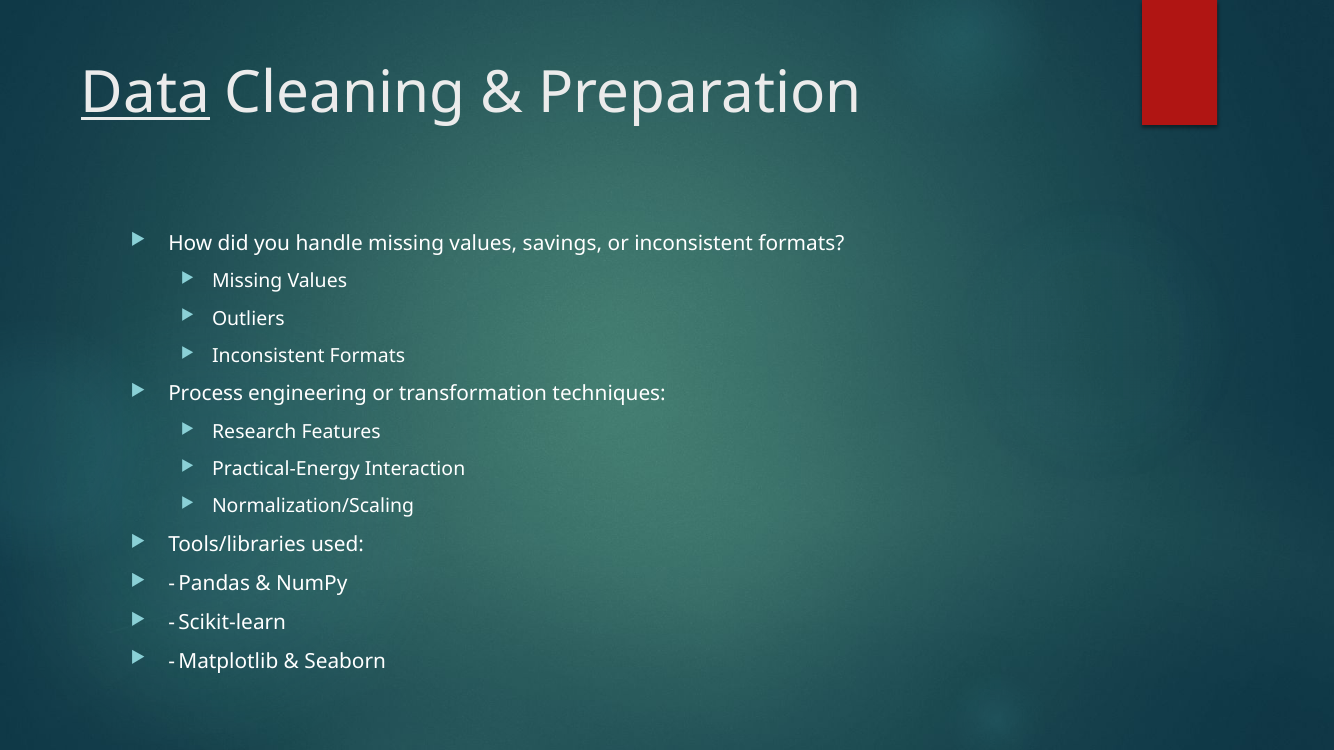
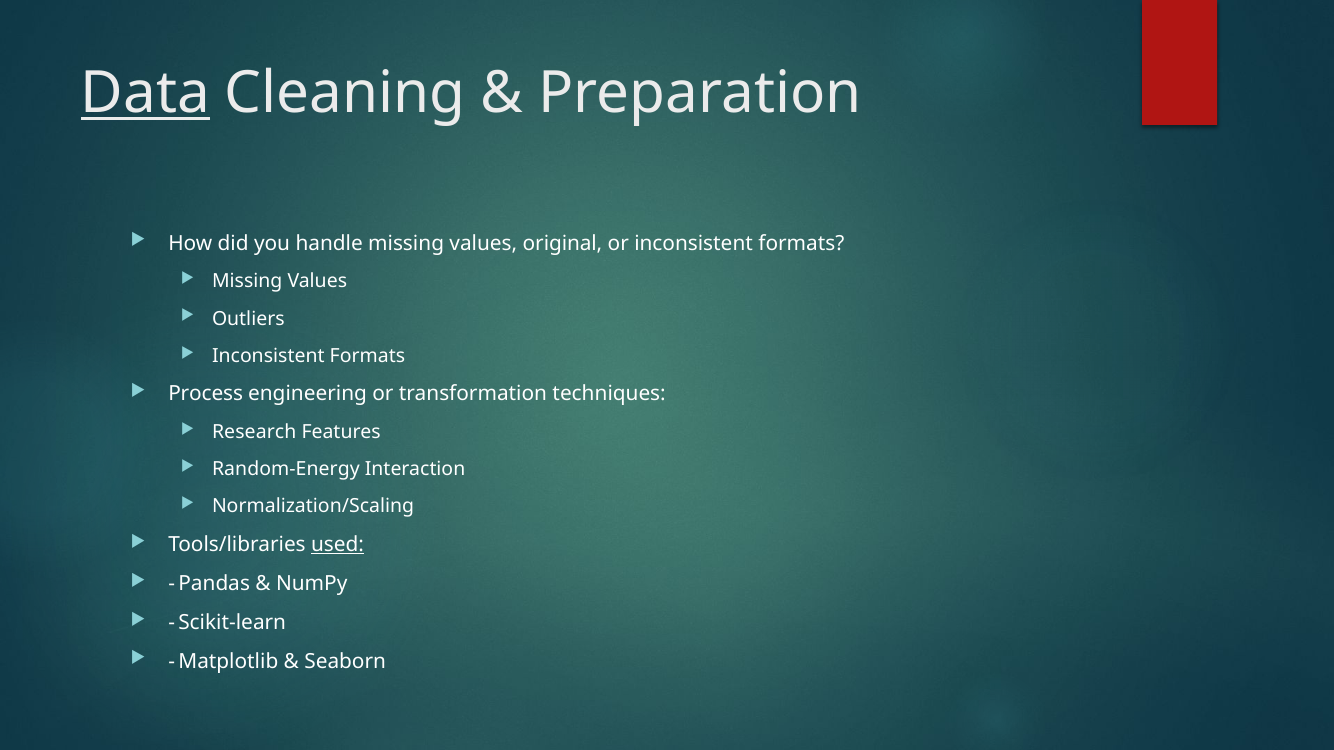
savings: savings -> original
Practical-Energy: Practical-Energy -> Random-Energy
used underline: none -> present
